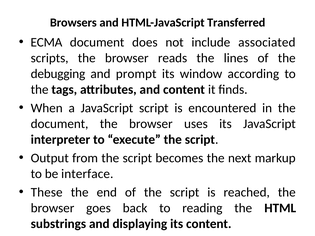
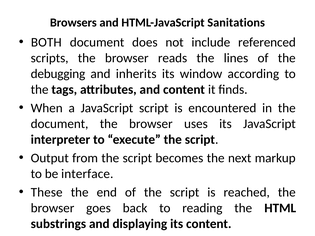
Transferred: Transferred -> Sanitations
ECMA: ECMA -> BOTH
associated: associated -> referenced
prompt: prompt -> inherits
